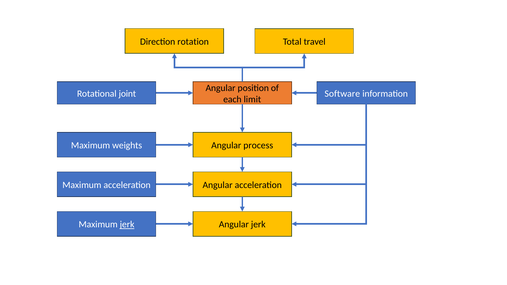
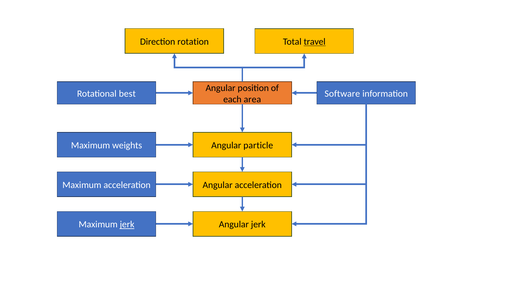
travel underline: none -> present
joint: joint -> best
limit: limit -> area
process: process -> particle
